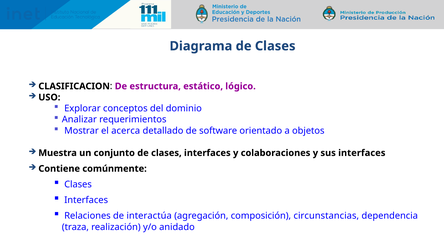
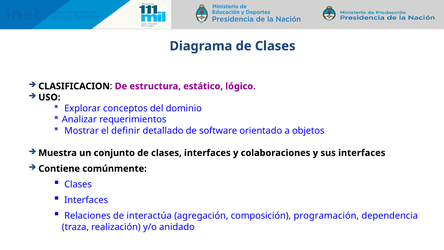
acerca: acerca -> definir
circunstancias: circunstancias -> programación
